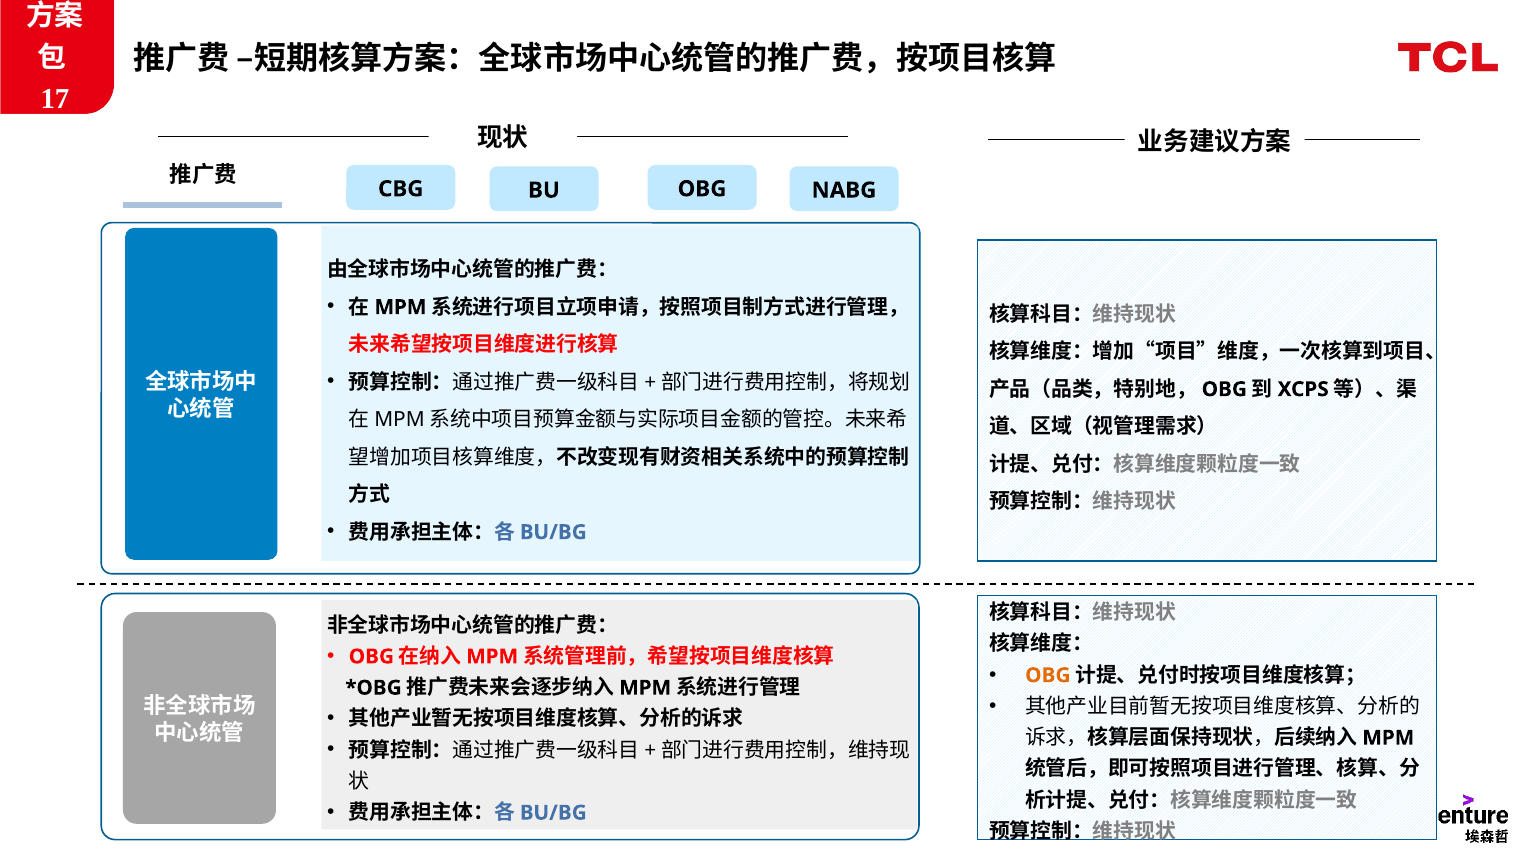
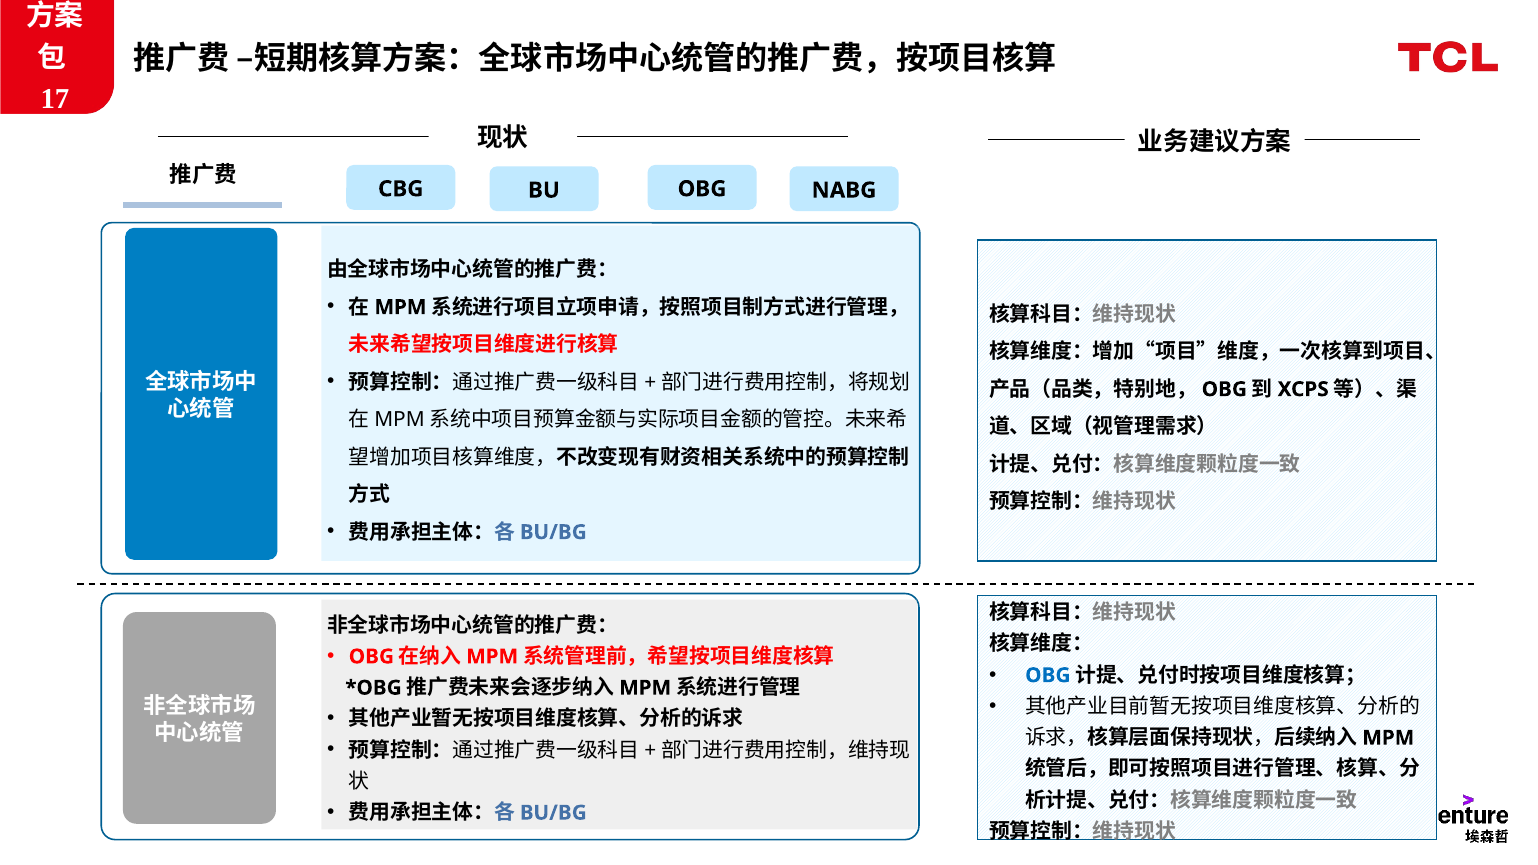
OBG at (1048, 675) colour: orange -> blue
